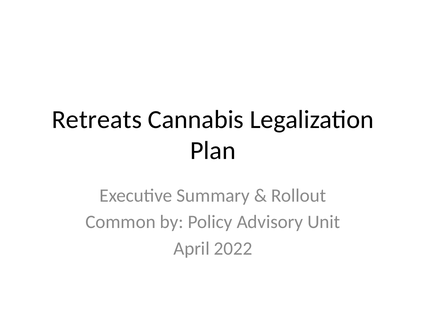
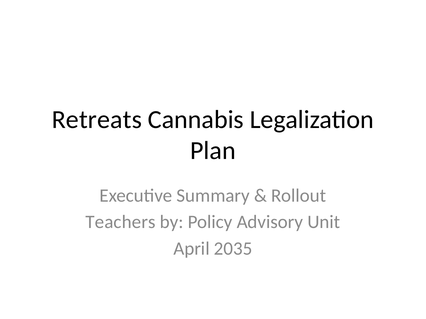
Common: Common -> Teachers
2022: 2022 -> 2035
